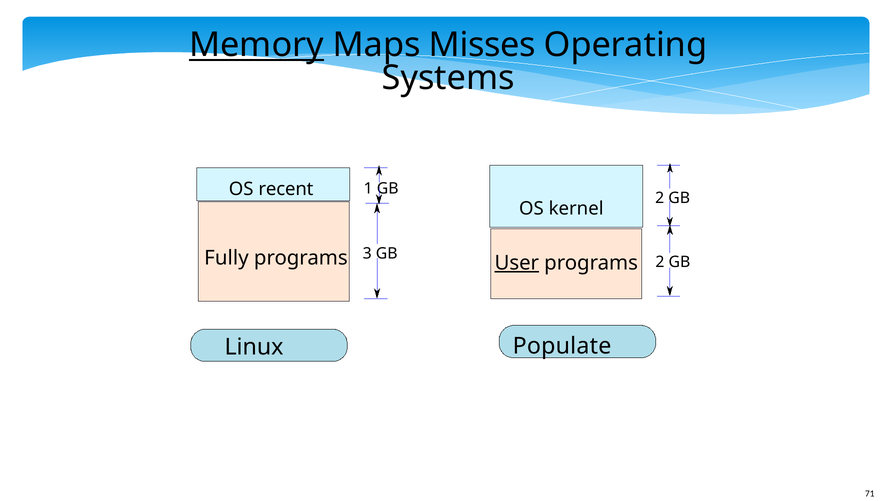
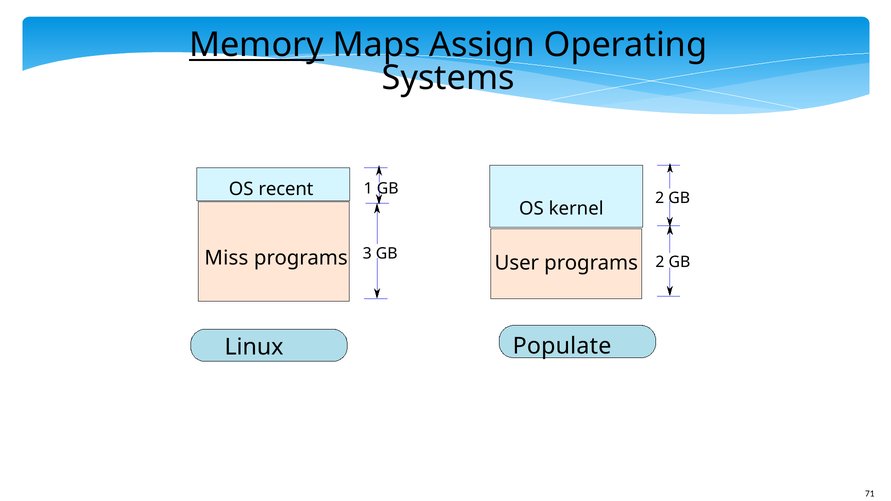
Misses: Misses -> Assign
Fully: Fully -> Miss
User underline: present -> none
